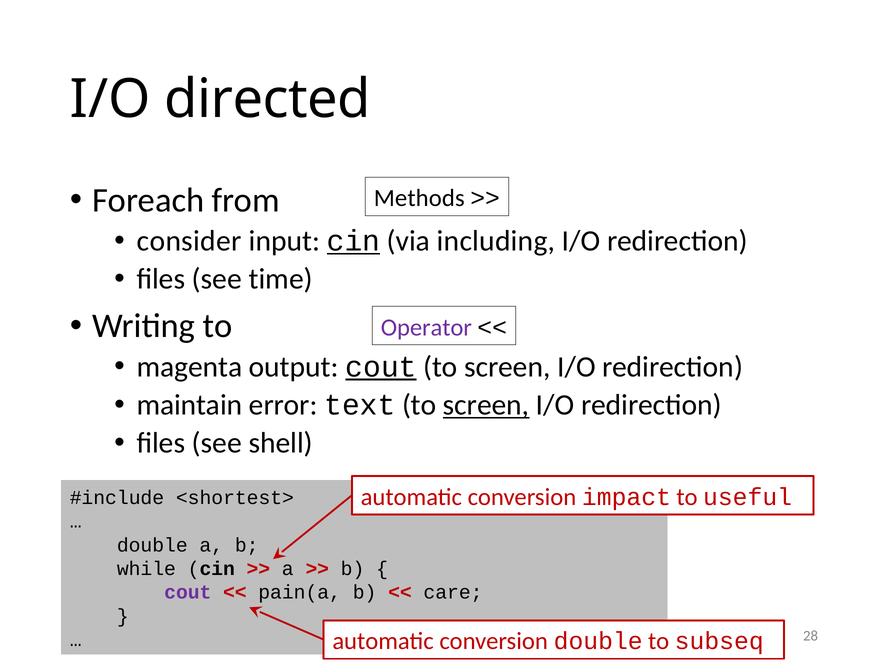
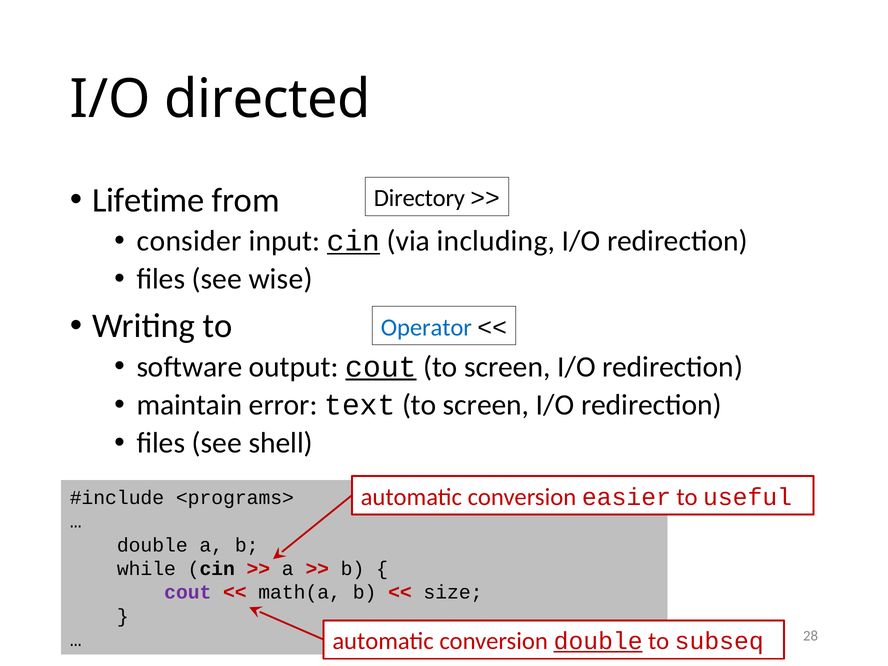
Foreach: Foreach -> Lifetime
Methods: Methods -> Directory
time: time -> wise
Operator colour: purple -> blue
magenta: magenta -> software
screen at (486, 405) underline: present -> none
impact: impact -> easier
<shortest>: <shortest> -> <programs>
pain(a: pain(a -> math(a
care: care -> size
double at (598, 641) underline: none -> present
